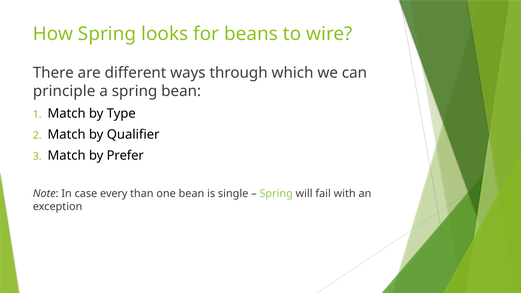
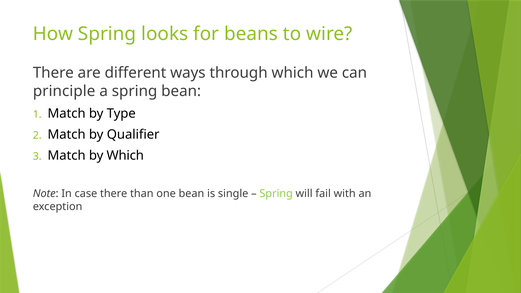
by Prefer: Prefer -> Which
case every: every -> there
